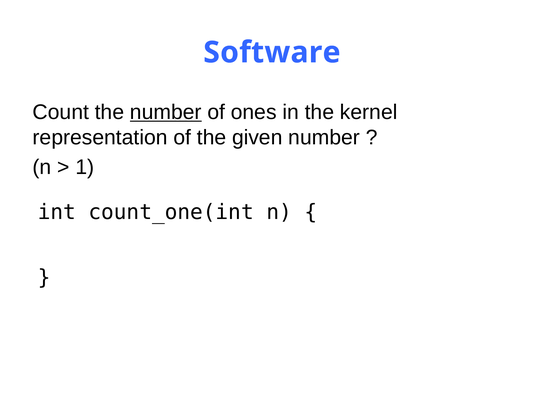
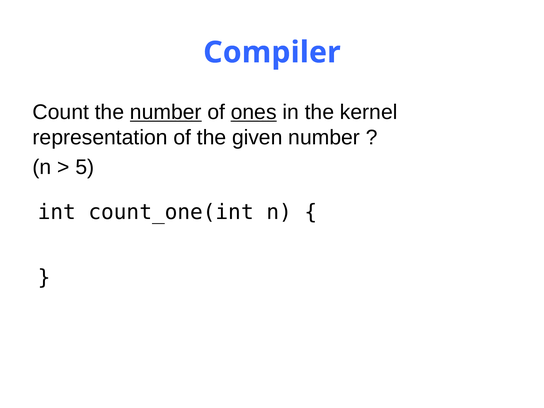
Software: Software -> Compiler
ones underline: none -> present
1: 1 -> 5
